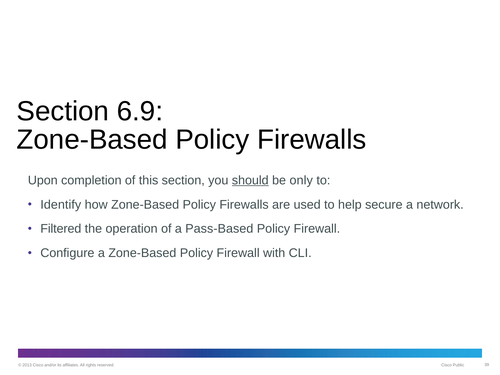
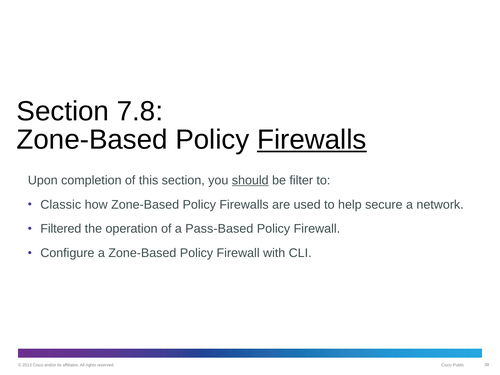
6.9: 6.9 -> 7.8
Firewalls at (312, 140) underline: none -> present
only: only -> filter
Identify: Identify -> Classic
